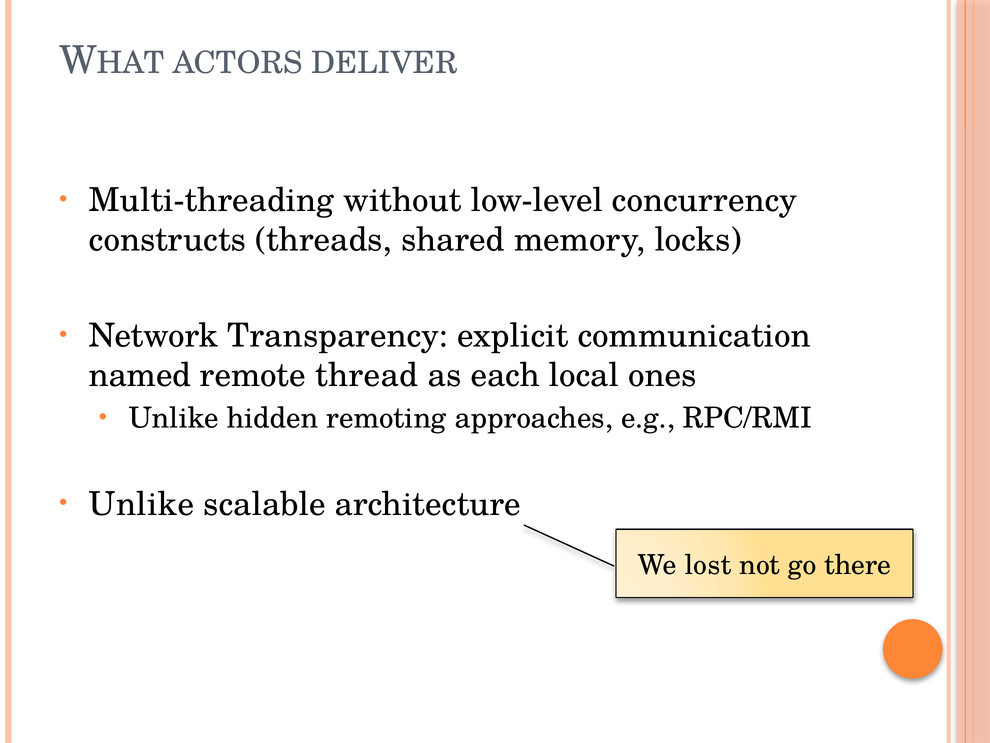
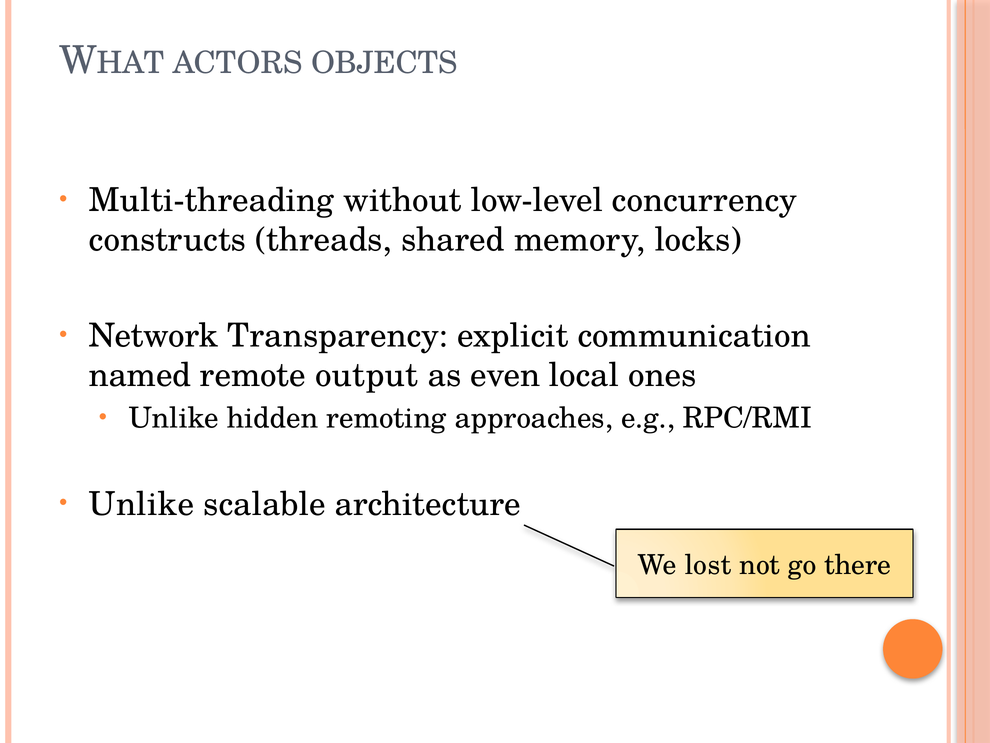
DELIVER: DELIVER -> OBJECTS
thread: thread -> output
each: each -> even
